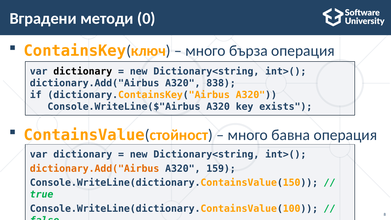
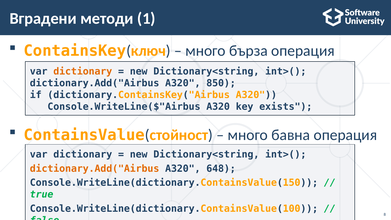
0: 0 -> 1
dictionary at (83, 71) colour: black -> orange
838: 838 -> 850
159: 159 -> 648
